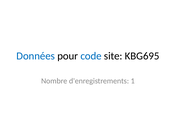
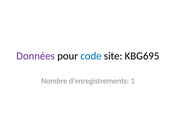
Données colour: blue -> purple
